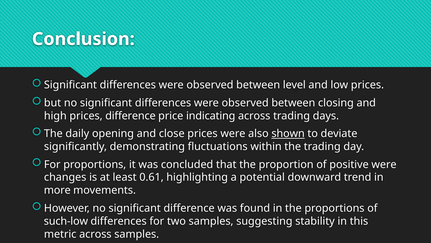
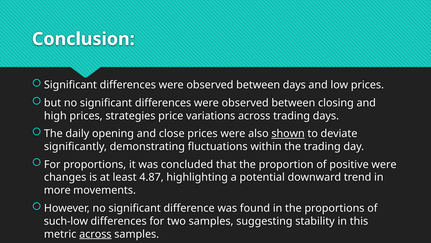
between level: level -> days
prices difference: difference -> strategies
indicating: indicating -> variations
0.61: 0.61 -> 4.87
across at (95, 234) underline: none -> present
